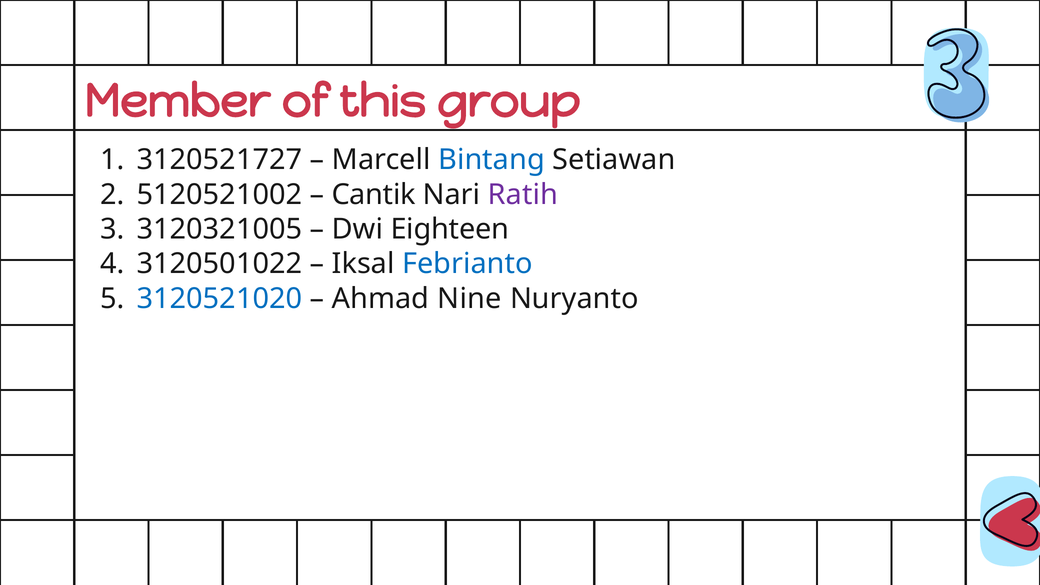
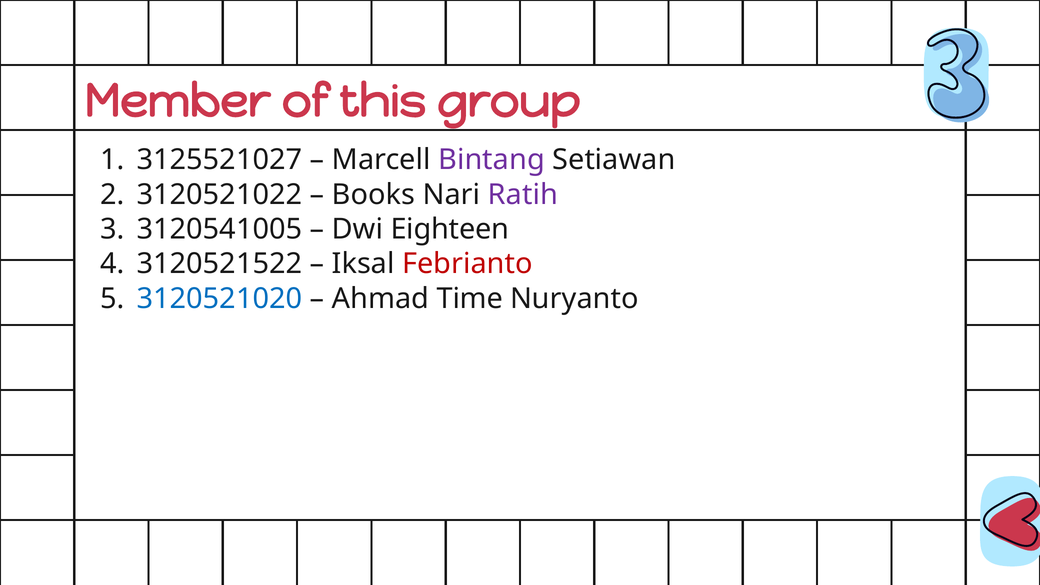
3120521727: 3120521727 -> 3125521027
Bintang colour: blue -> purple
5120521002: 5120521002 -> 3120521022
Cantik: Cantik -> Books
3120321005: 3120321005 -> 3120541005
3120501022: 3120501022 -> 3120521522
Febrianto colour: blue -> red
Nine: Nine -> Time
